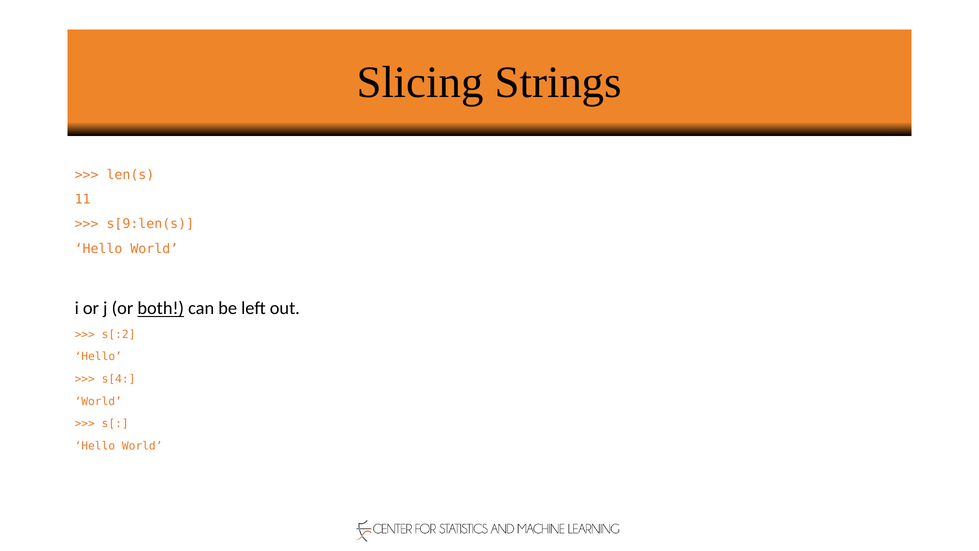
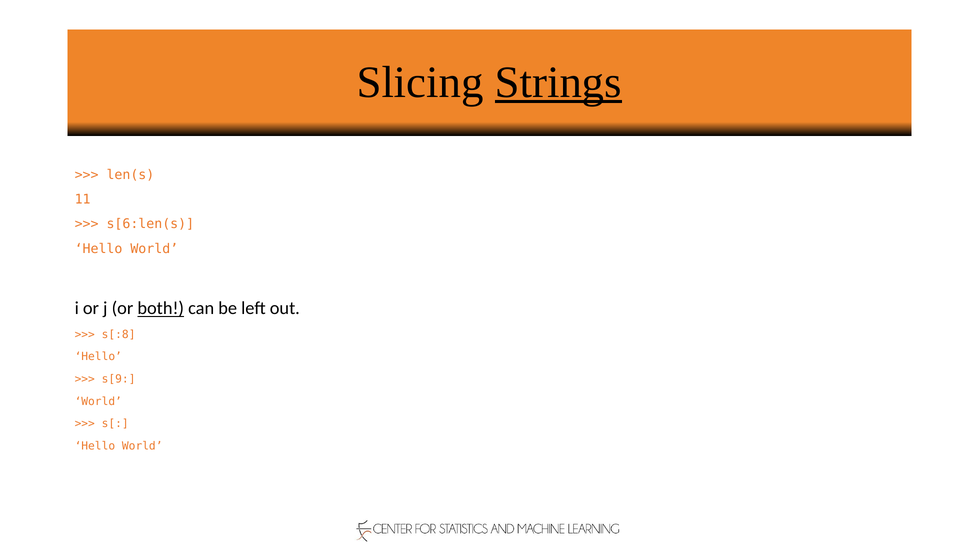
Strings underline: none -> present
s[9:len(s: s[9:len(s -> s[6:len(s
s[:2: s[:2 -> s[:8
s[4: s[4 -> s[9
